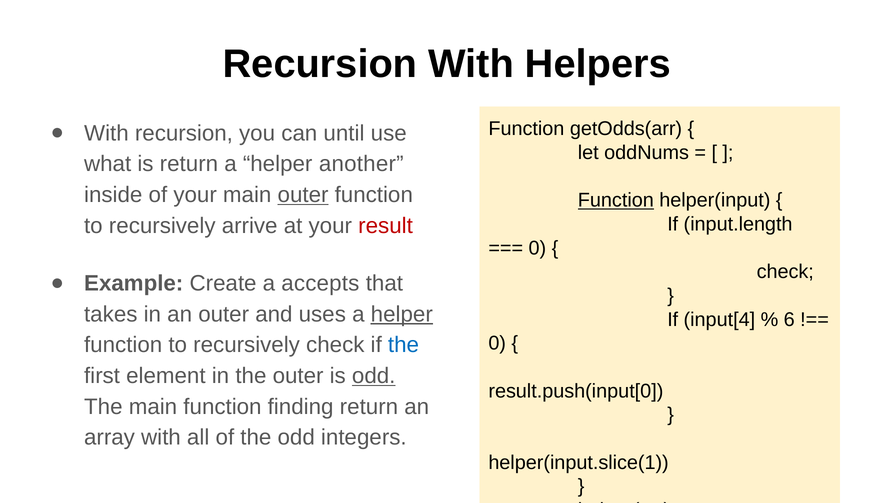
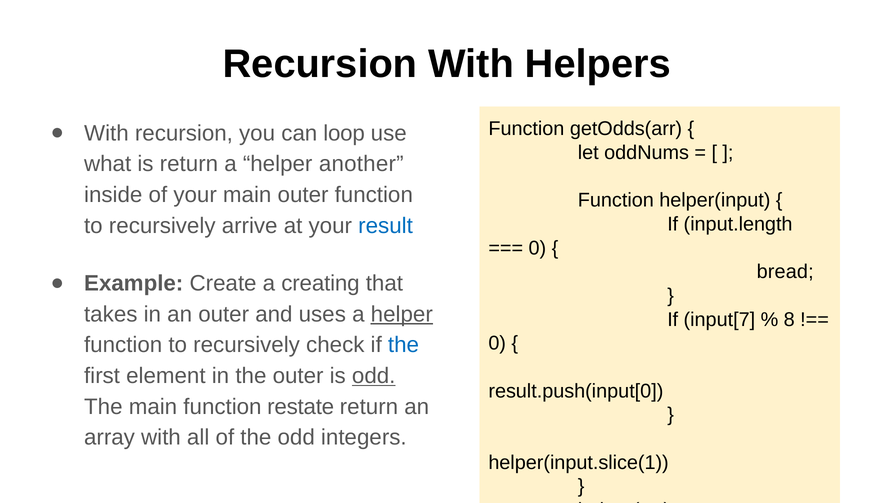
until: until -> loop
outer at (303, 195) underline: present -> none
Function at (616, 200) underline: present -> none
result at (386, 226) colour: red -> blue
check at (785, 272): check -> bread
accepts: accepts -> creating
input[4: input[4 -> input[7
6: 6 -> 8
finding: finding -> restate
